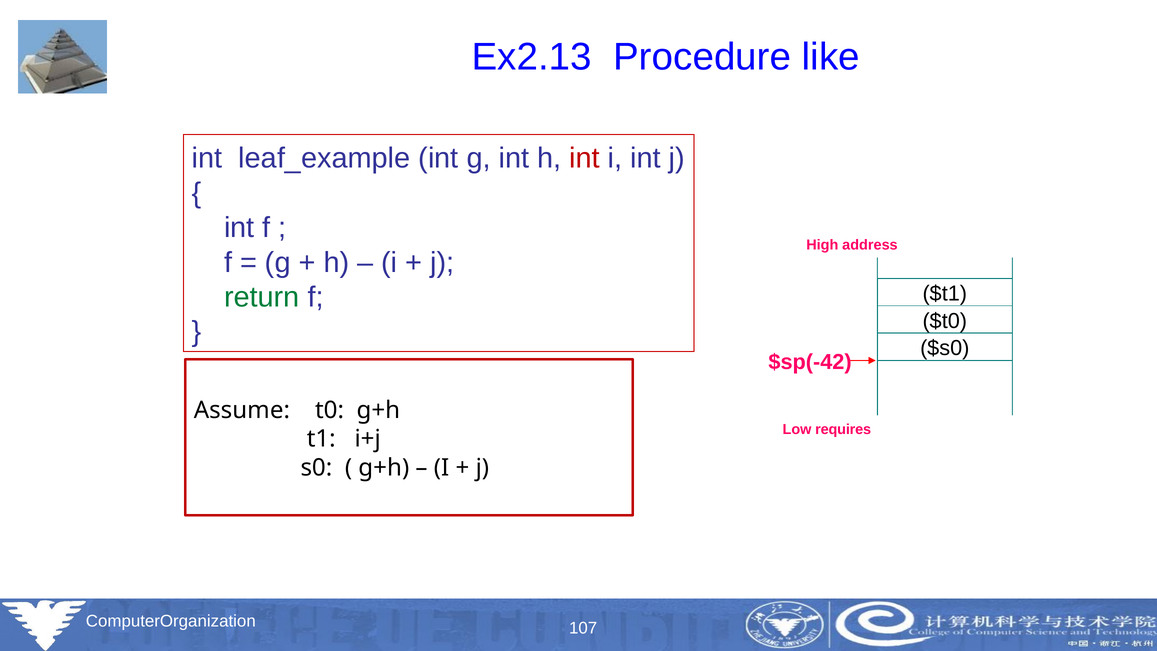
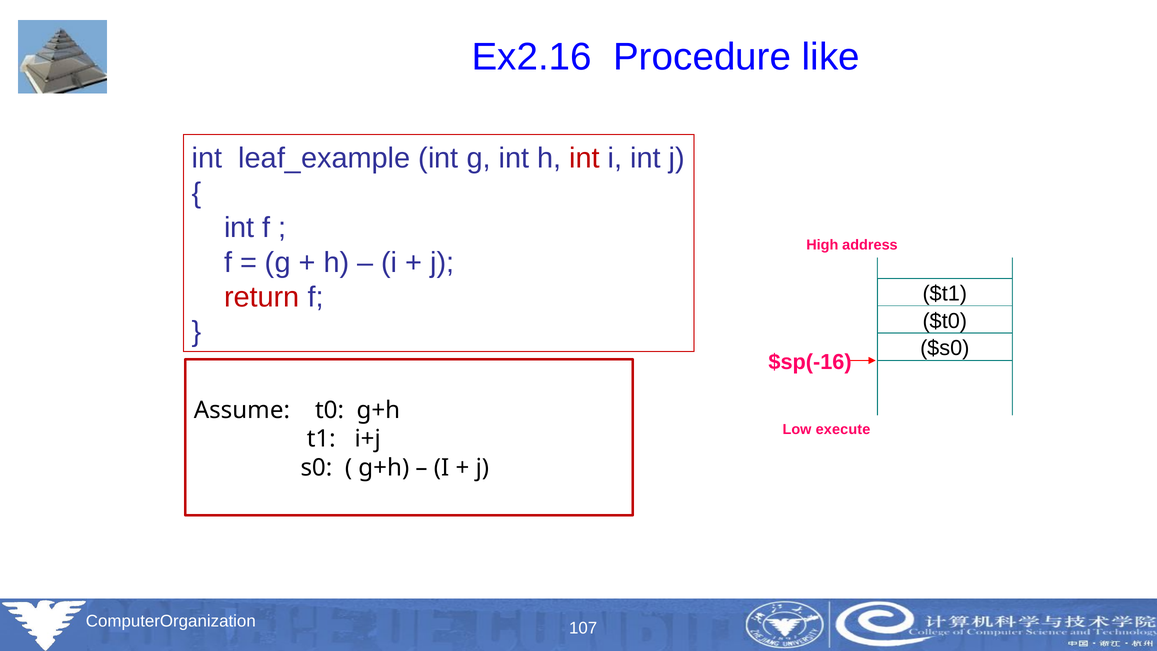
Ex2.13: Ex2.13 -> Ex2.16
return colour: green -> red
$sp(-42: $sp(-42 -> $sp(-16
requires: requires -> execute
